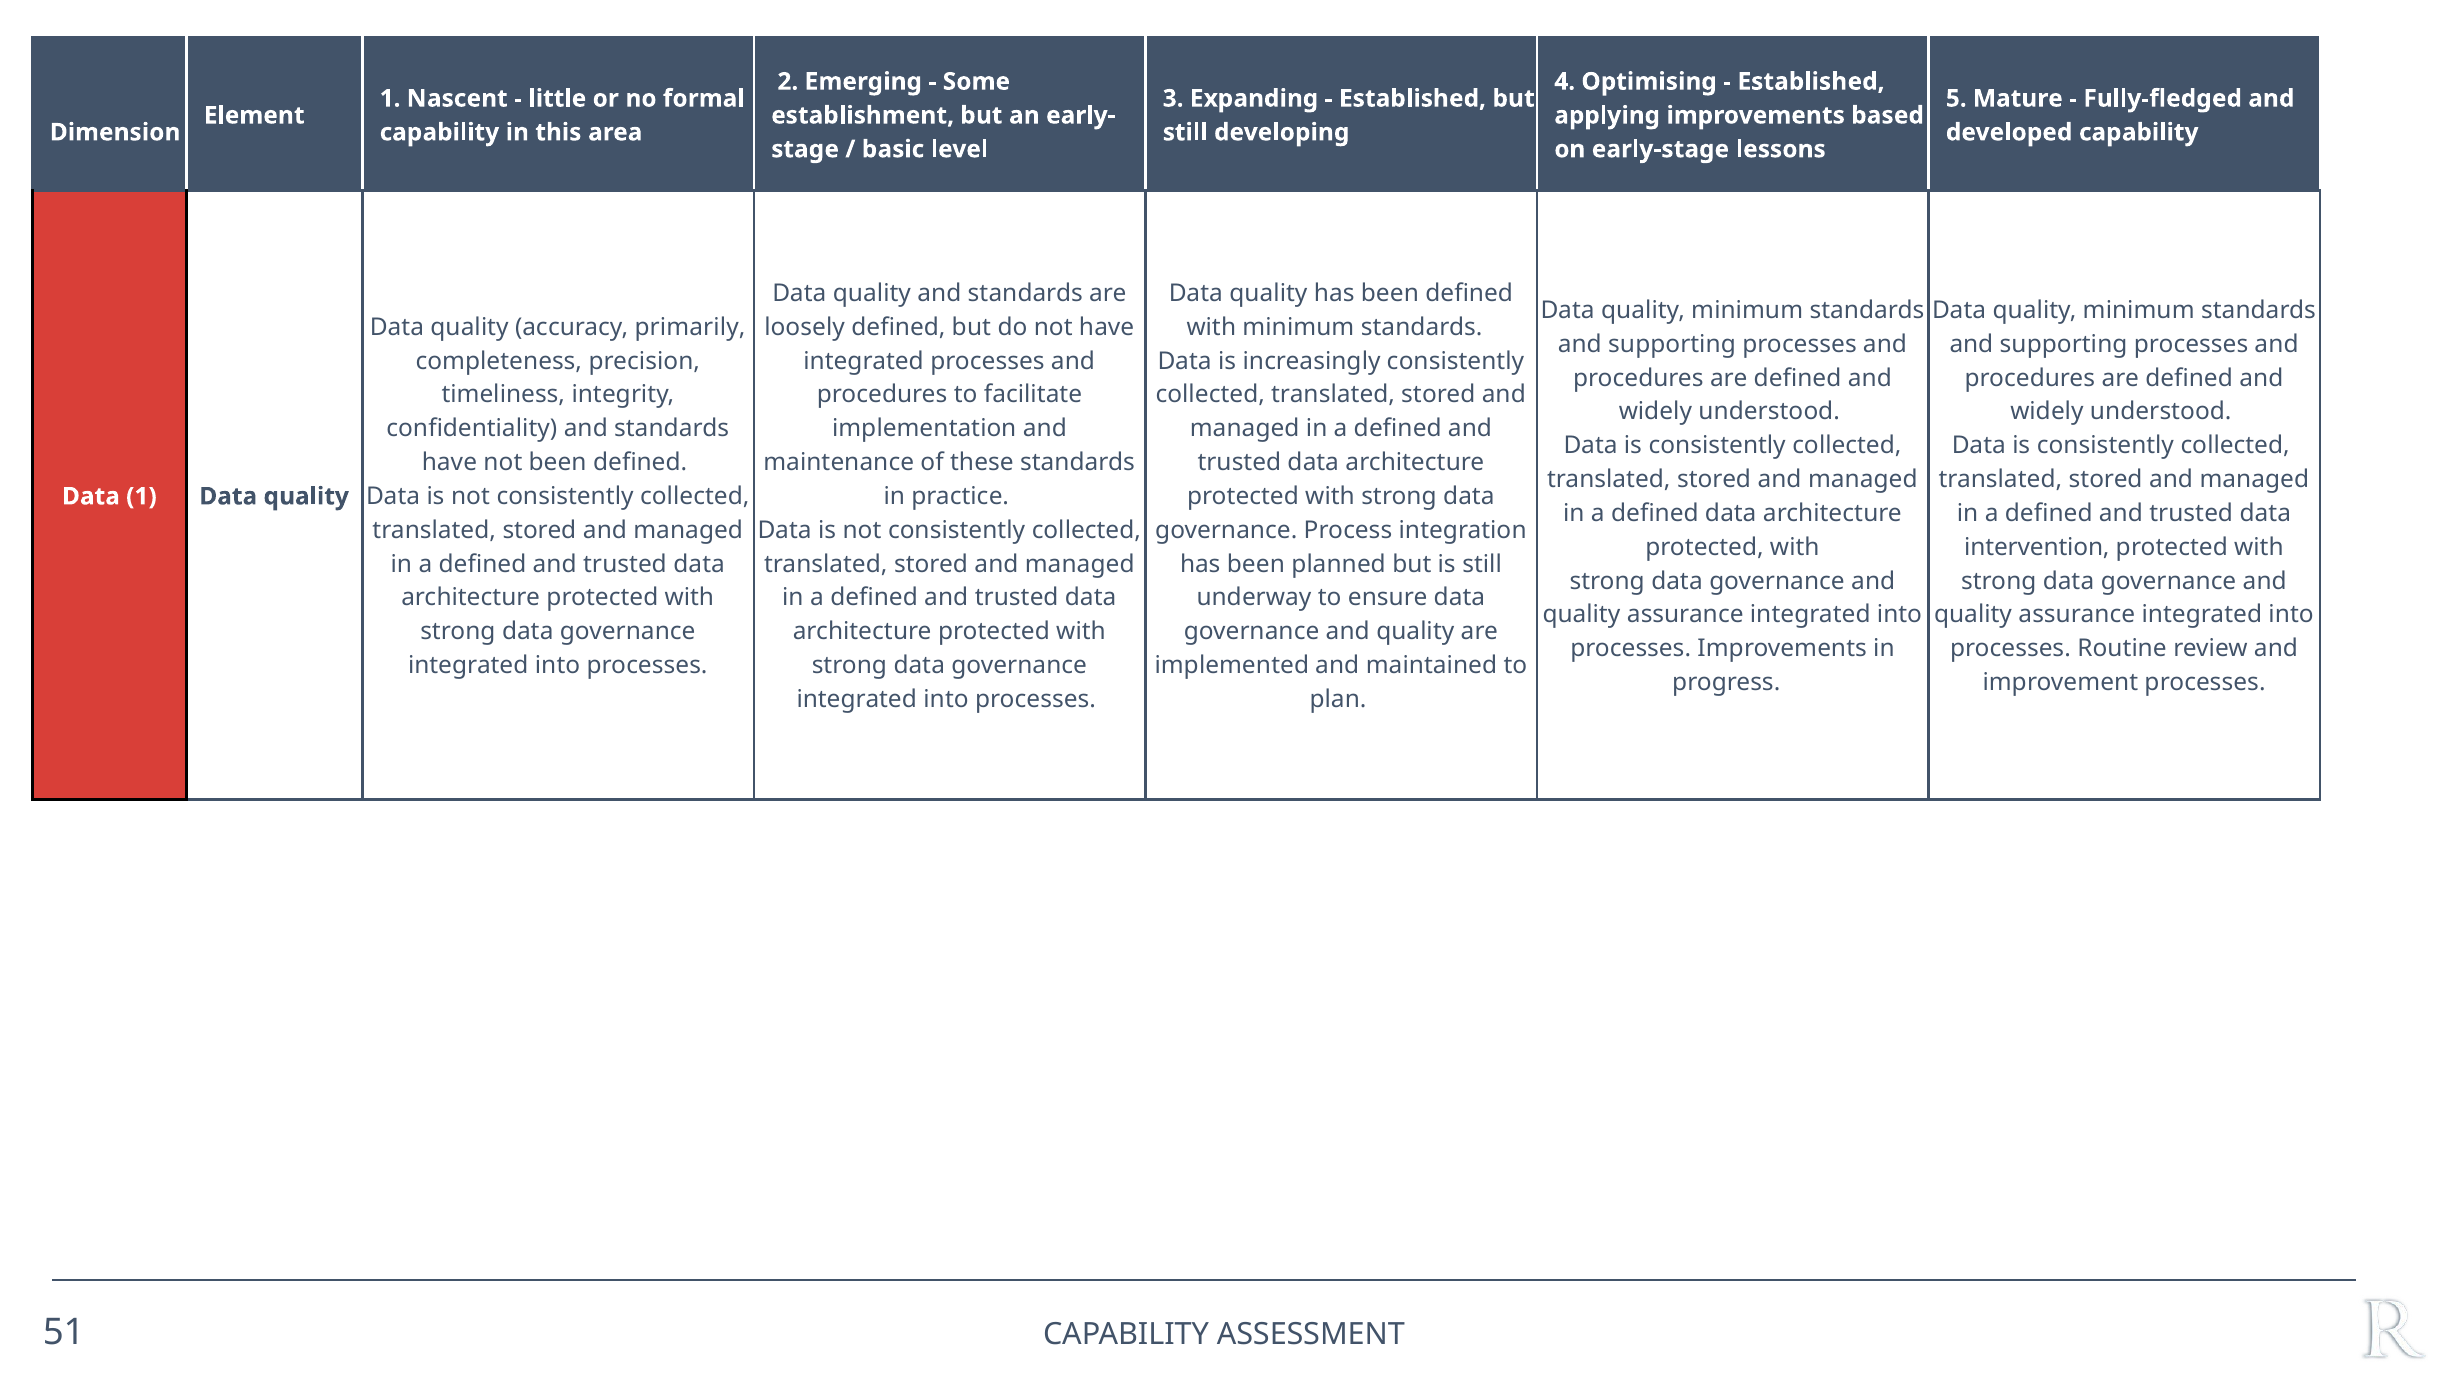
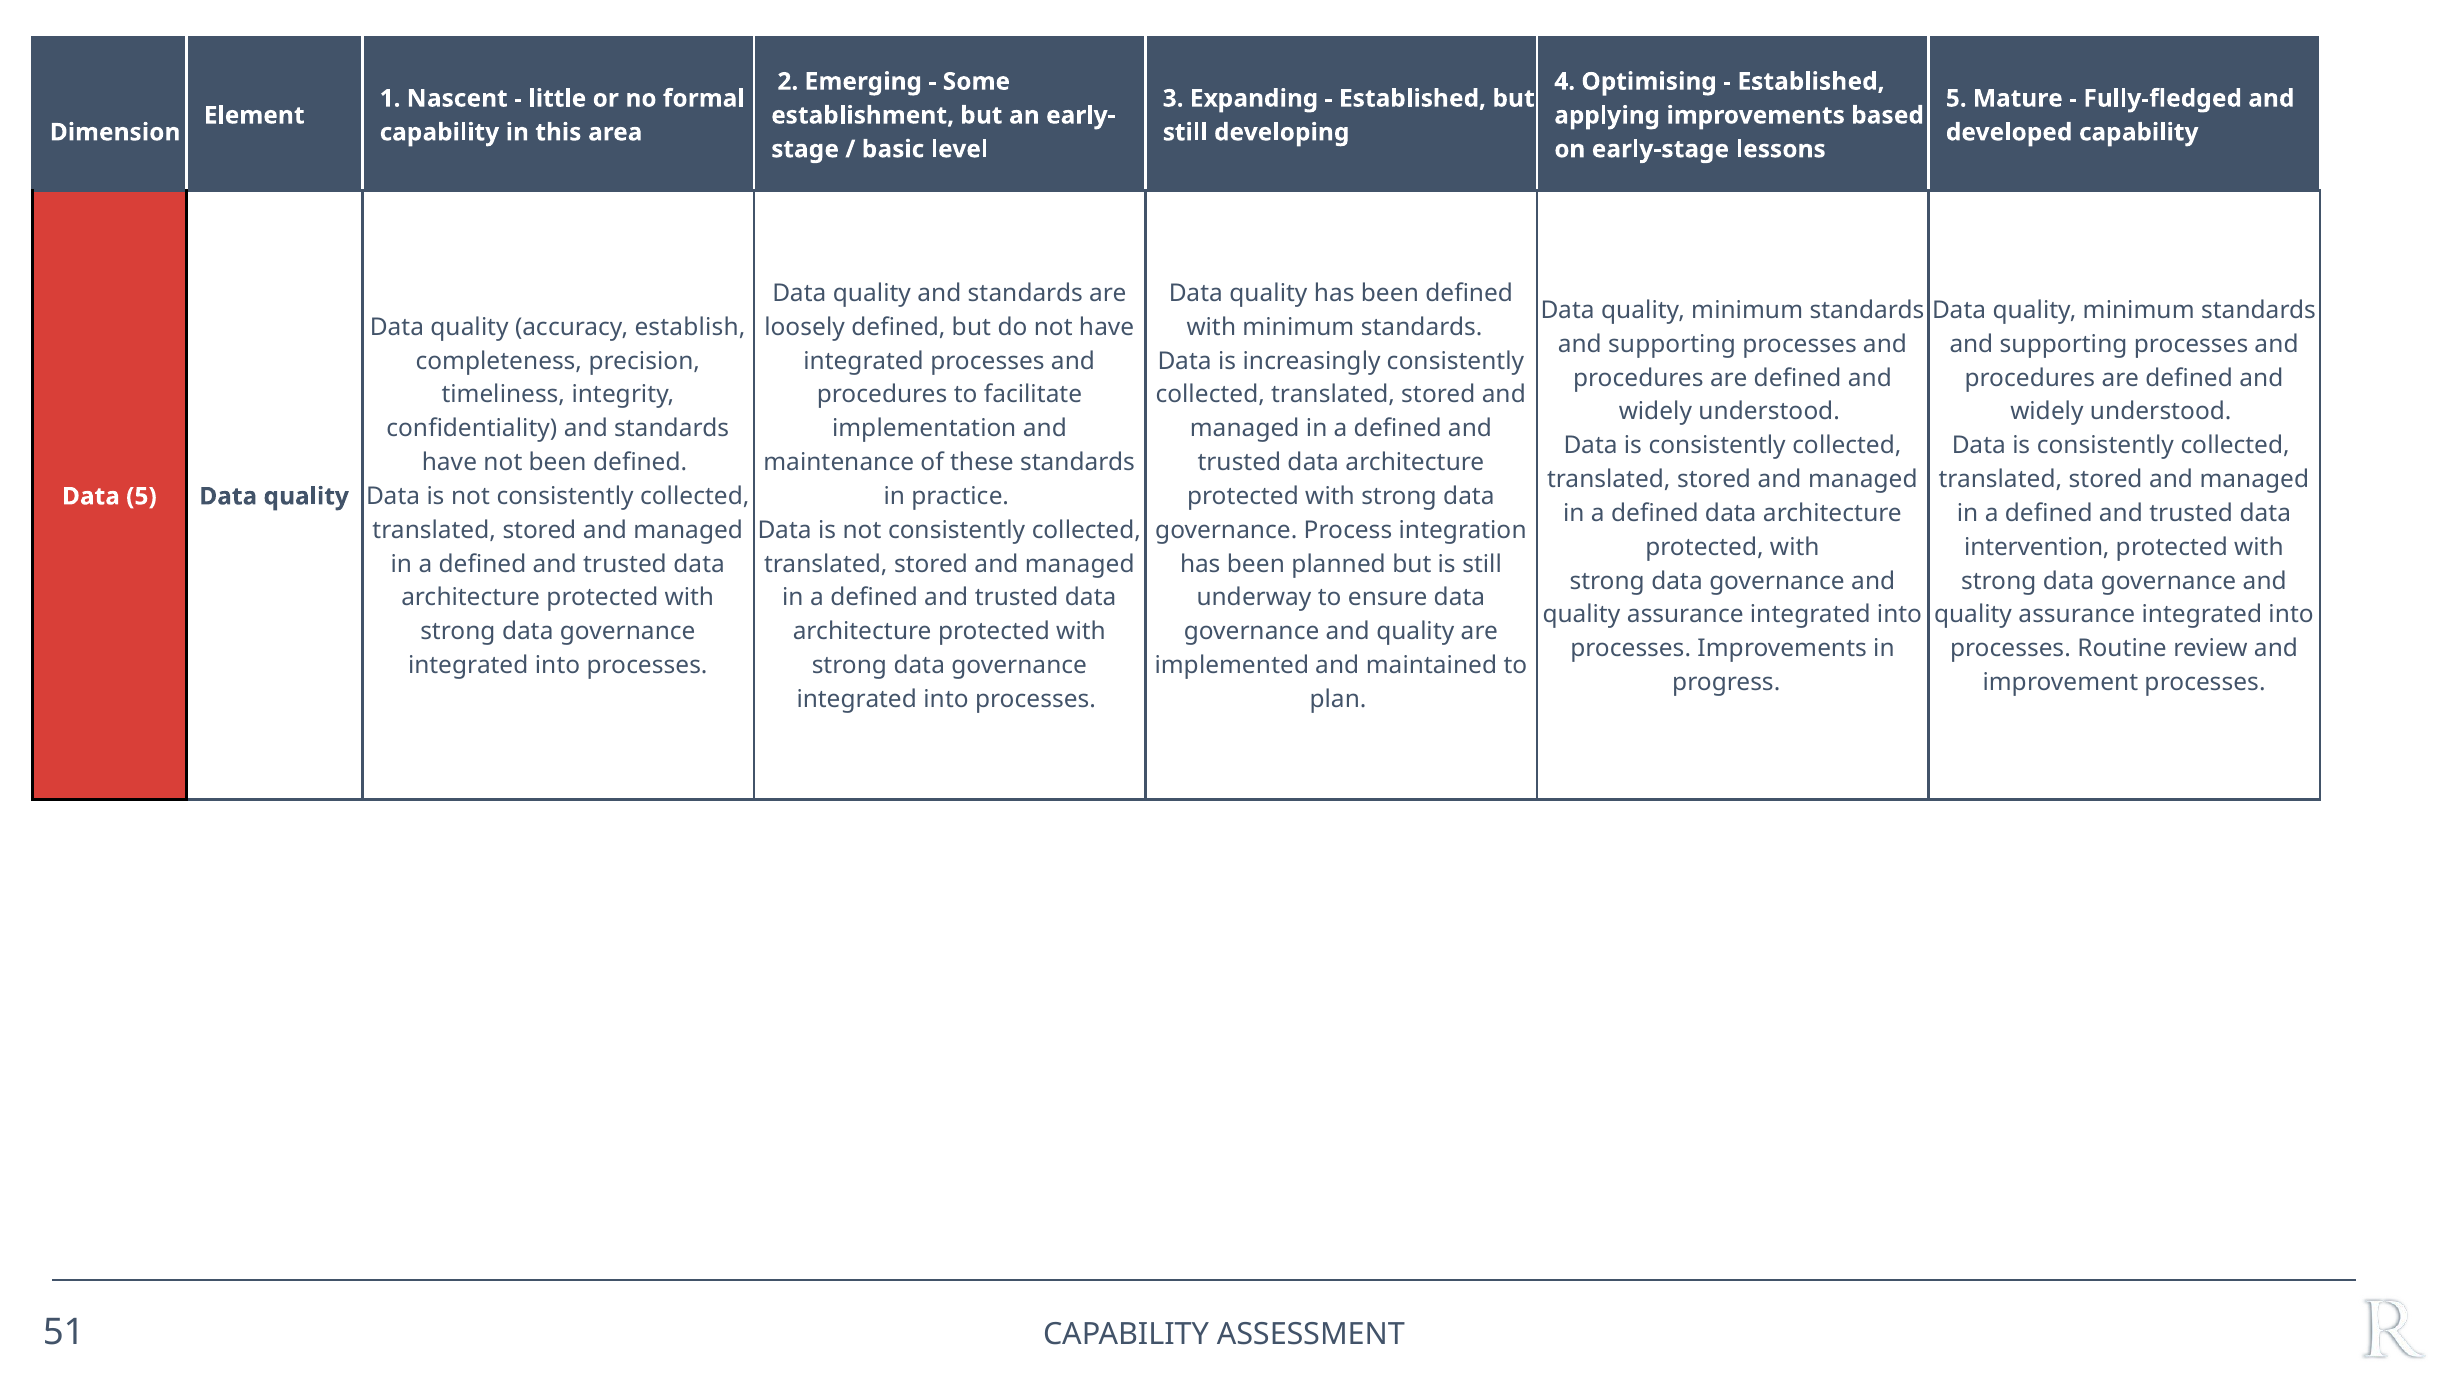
primarily: primarily -> establish
Data 1: 1 -> 5
